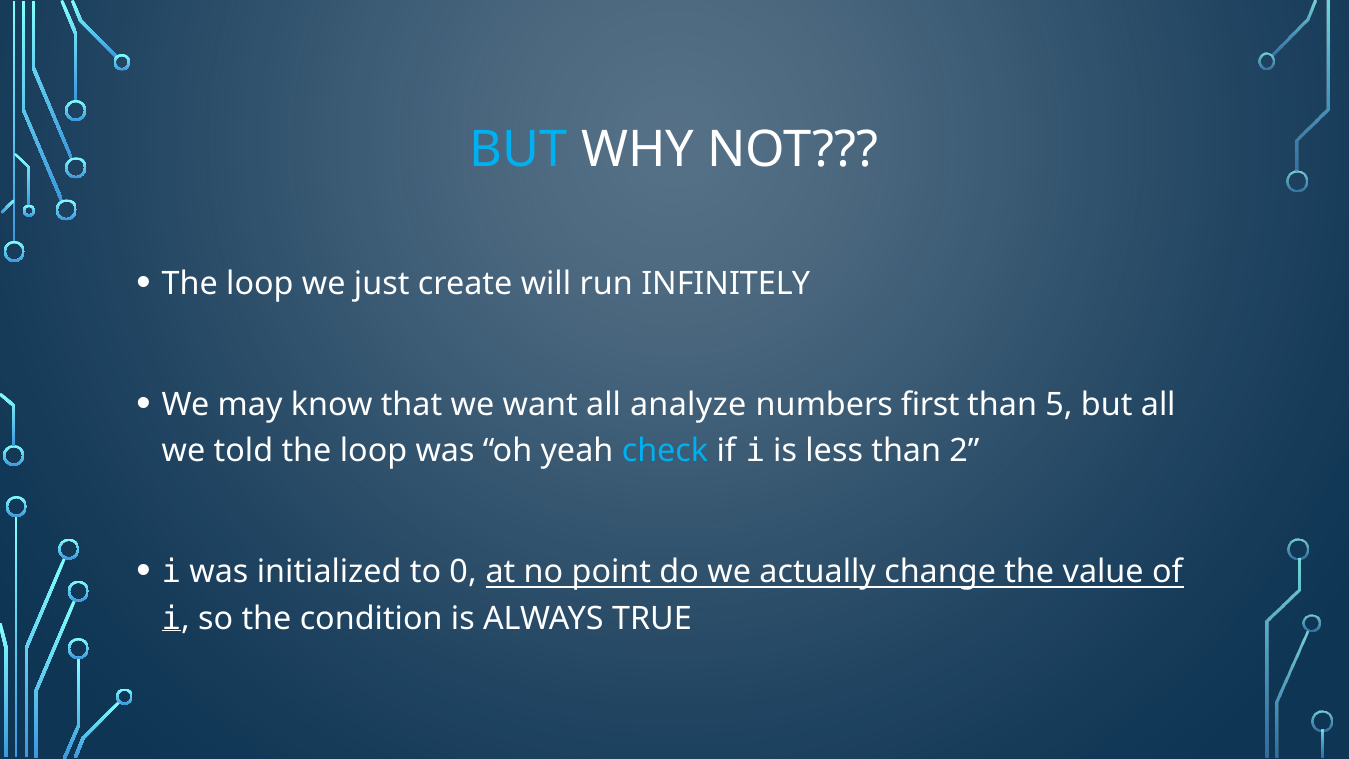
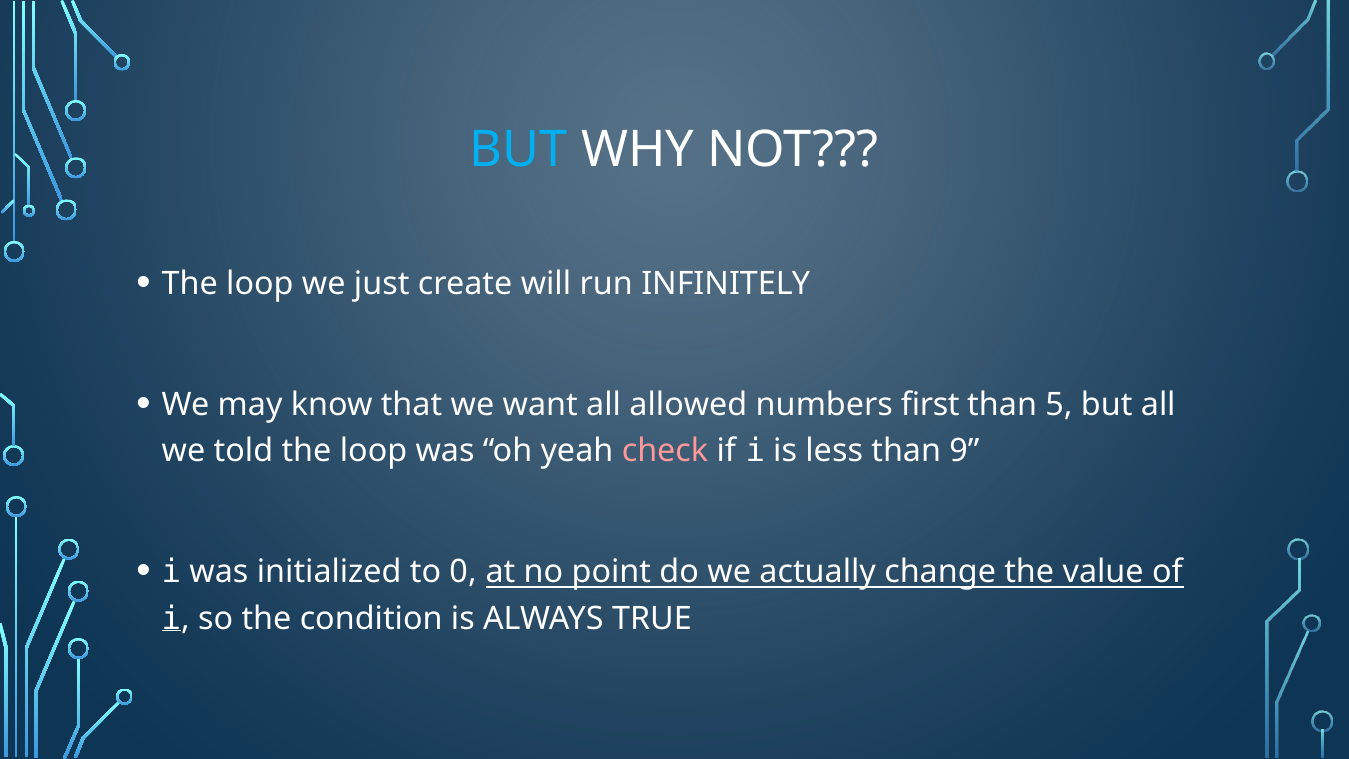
analyze: analyze -> allowed
check colour: light blue -> pink
2: 2 -> 9
